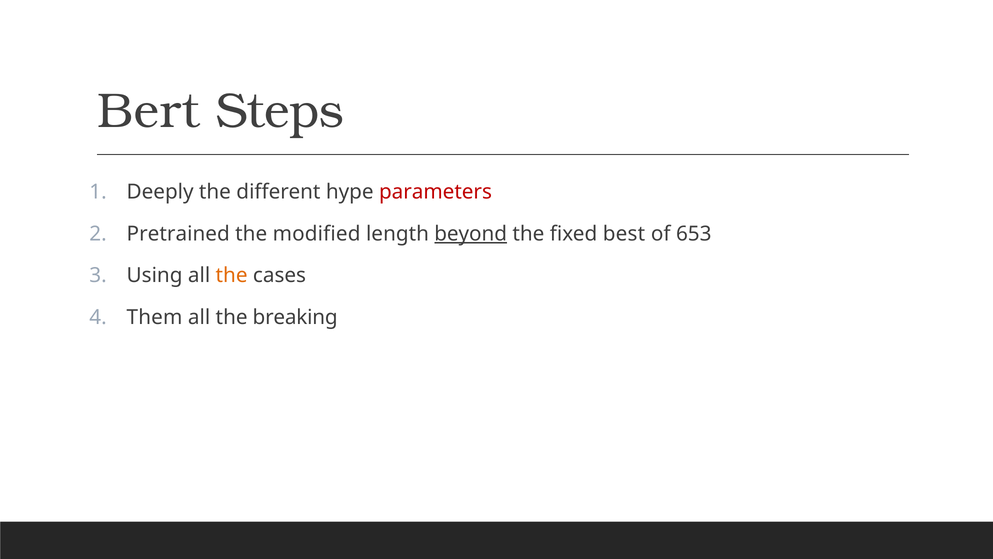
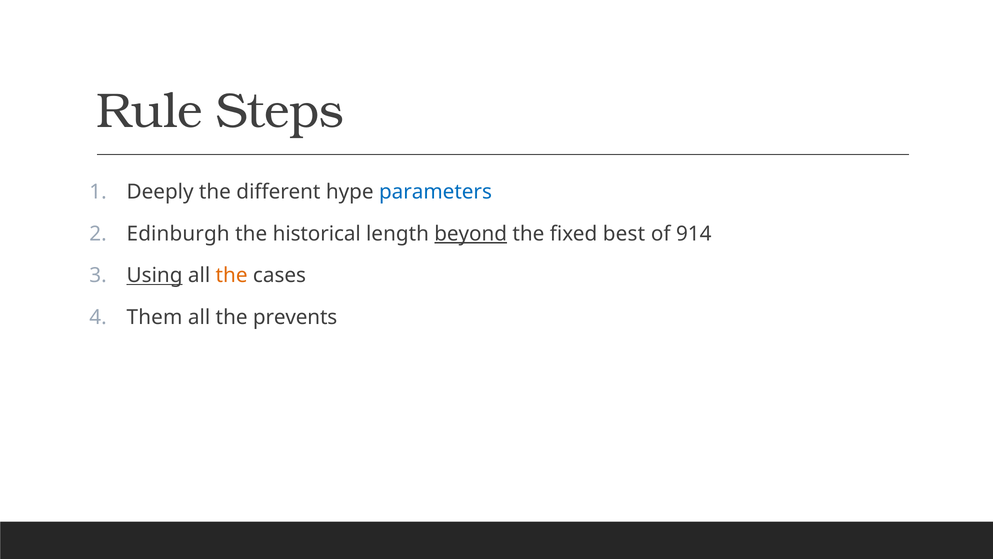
Bert: Bert -> Rule
parameters colour: red -> blue
Pretrained: Pretrained -> Edinburgh
modified: modified -> historical
653: 653 -> 914
Using underline: none -> present
breaking: breaking -> prevents
